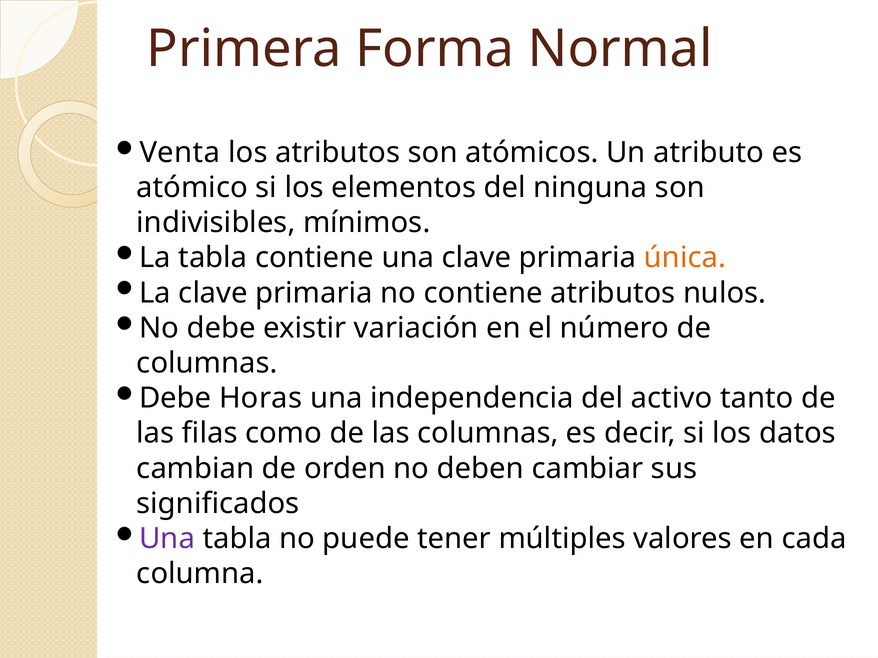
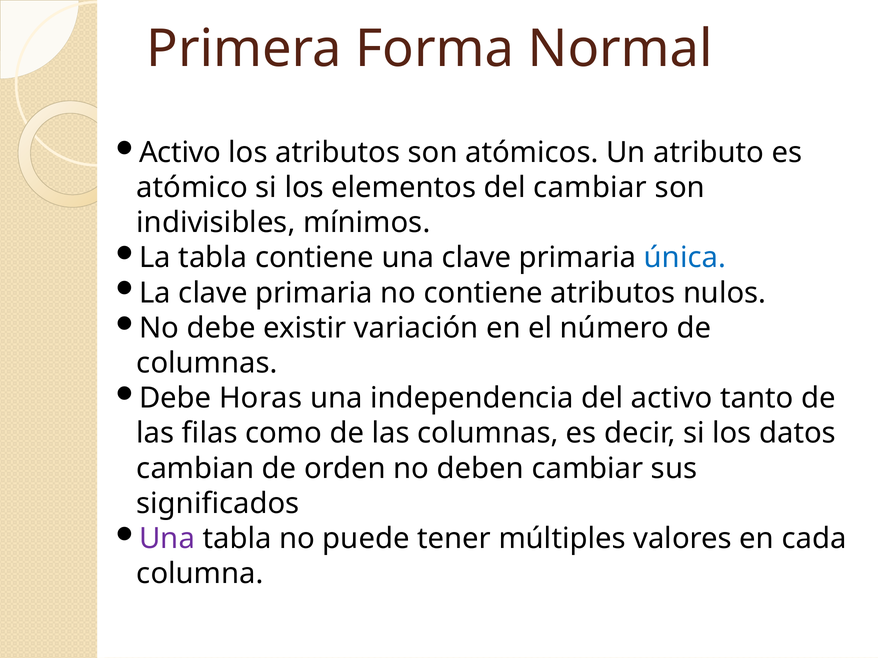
Venta at (180, 153): Venta -> Activo
del ninguna: ninguna -> cambiar
única colour: orange -> blue
